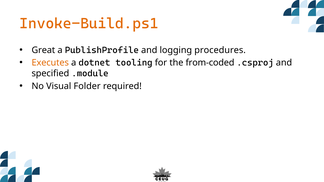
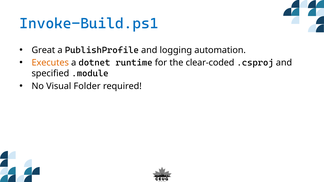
Invoke-Build.ps1 colour: orange -> blue
procedures: procedures -> automation
tooling: tooling -> runtime
from-coded: from-coded -> clear-coded
